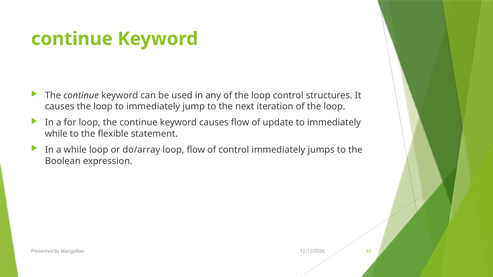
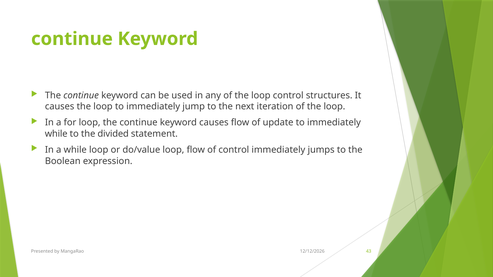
flexible: flexible -> divided
do/array: do/array -> do/value
